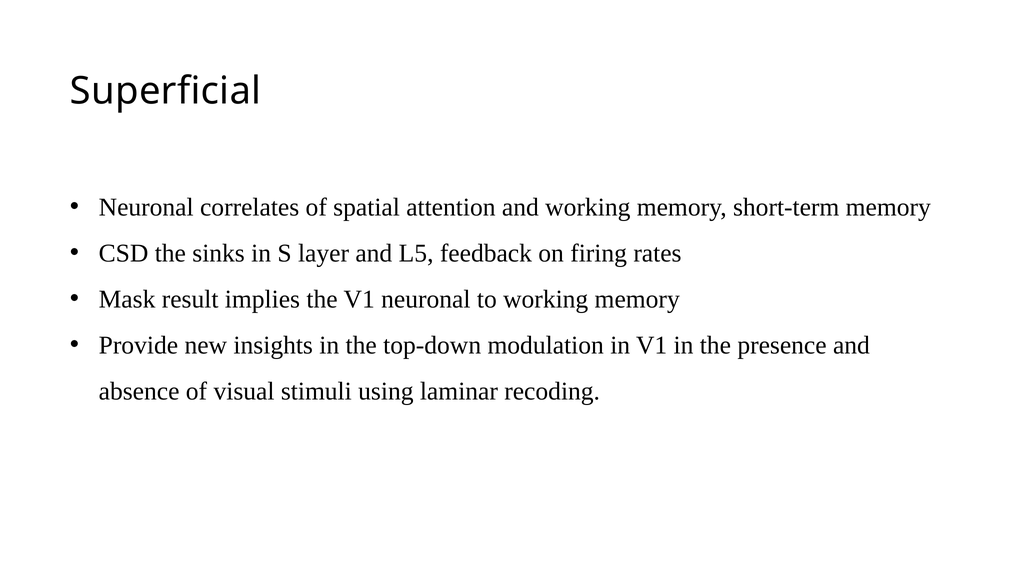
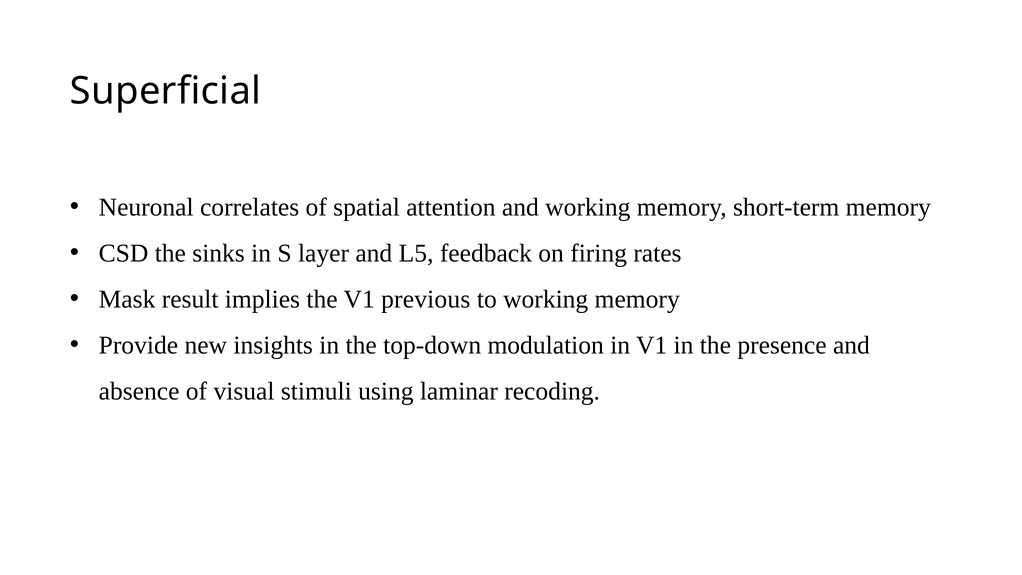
V1 neuronal: neuronal -> previous
